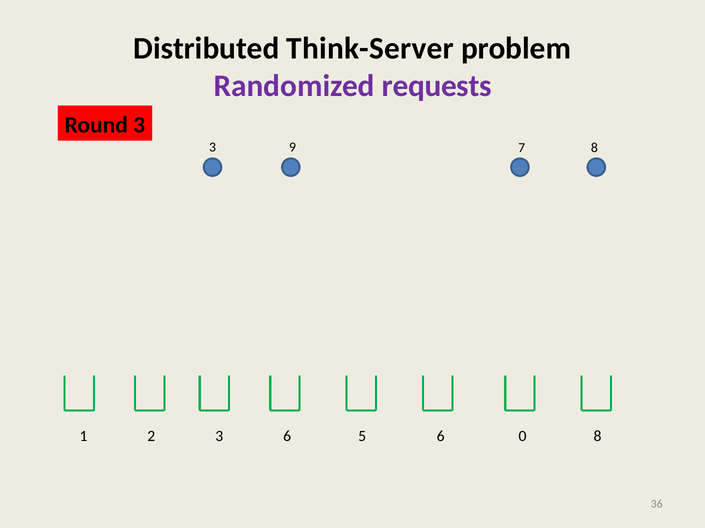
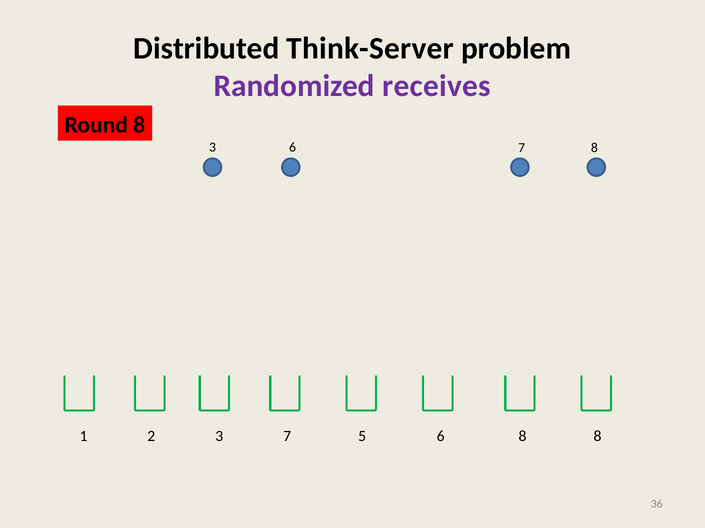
requests: requests -> receives
Round 3: 3 -> 8
3 9: 9 -> 6
3 6: 6 -> 7
6 0: 0 -> 8
